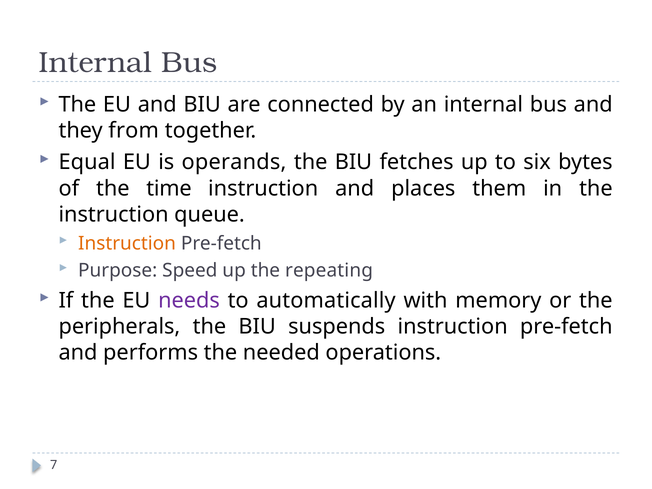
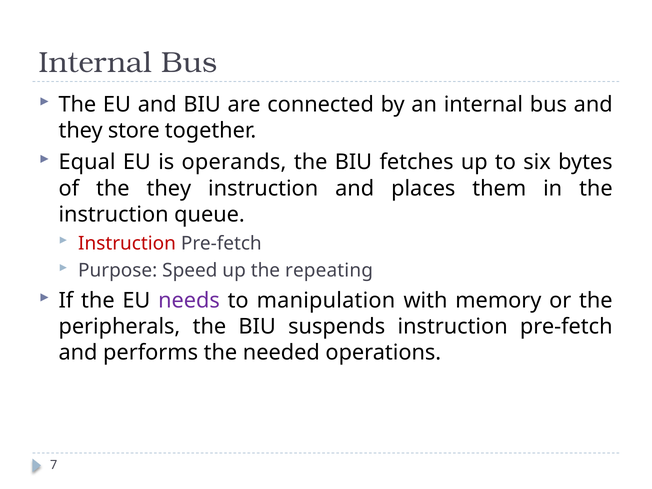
from: from -> store
the time: time -> they
Instruction at (127, 243) colour: orange -> red
automatically: automatically -> manipulation
